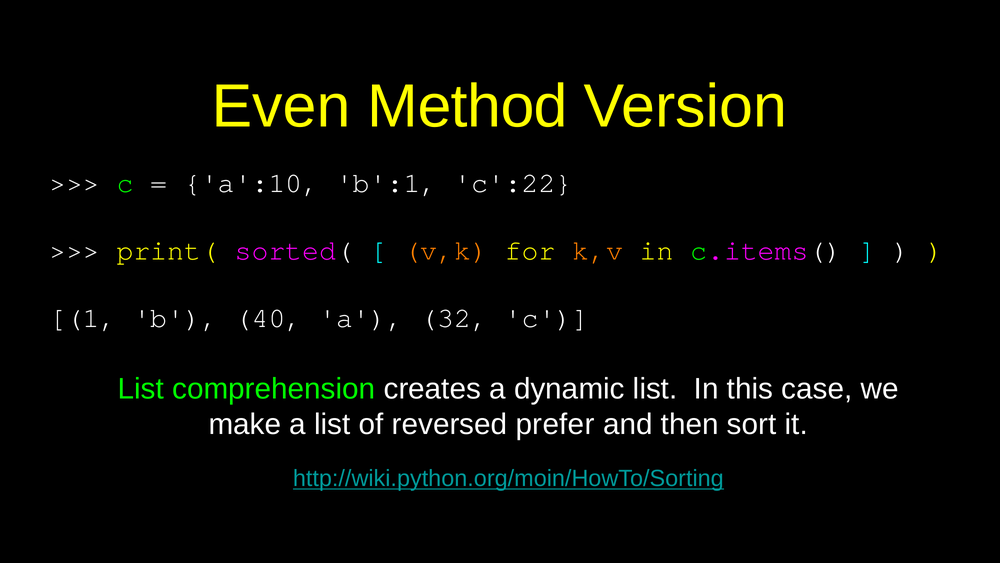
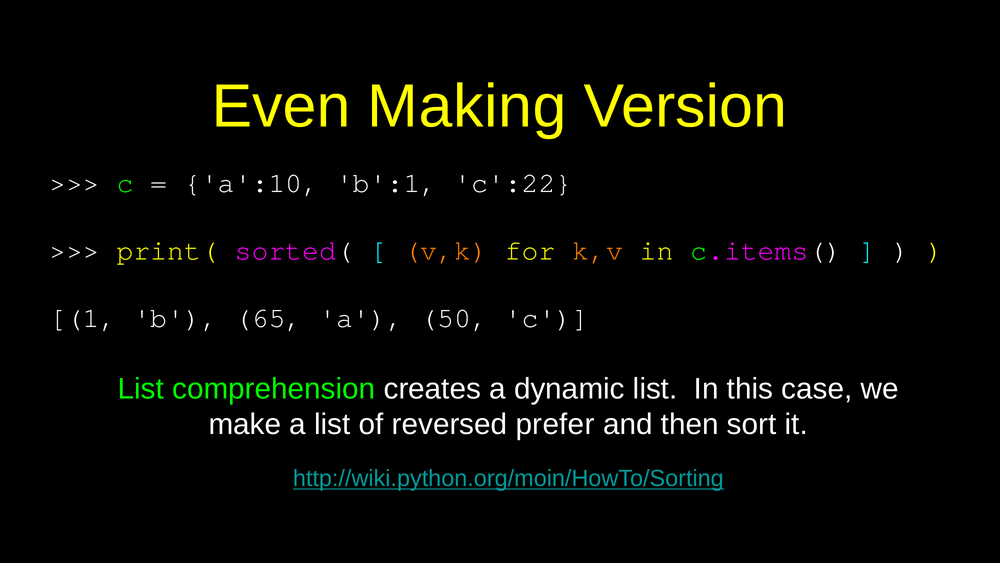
Method: Method -> Making
40: 40 -> 65
32: 32 -> 50
